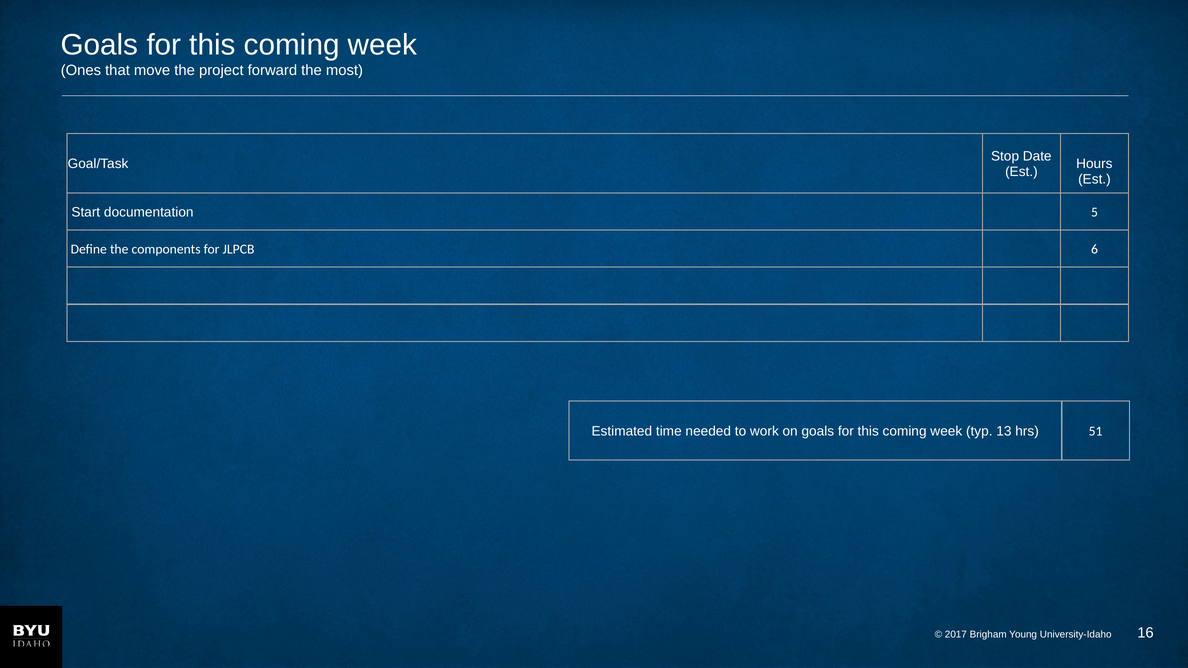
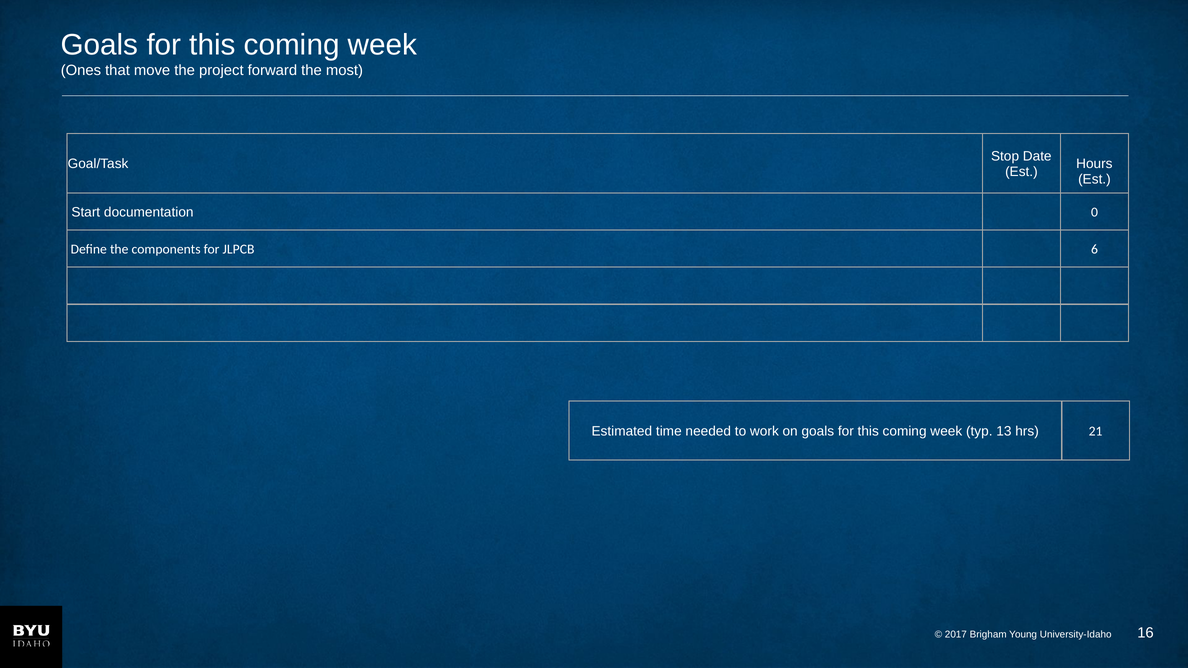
5: 5 -> 0
51: 51 -> 21
